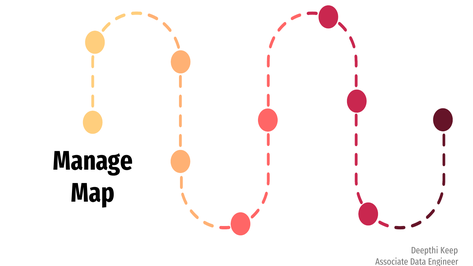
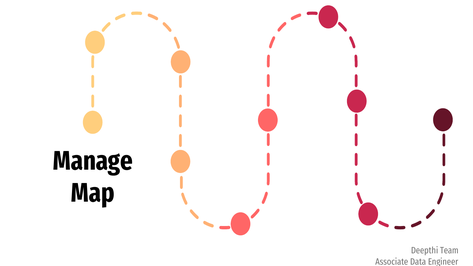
Keep: Keep -> Team
